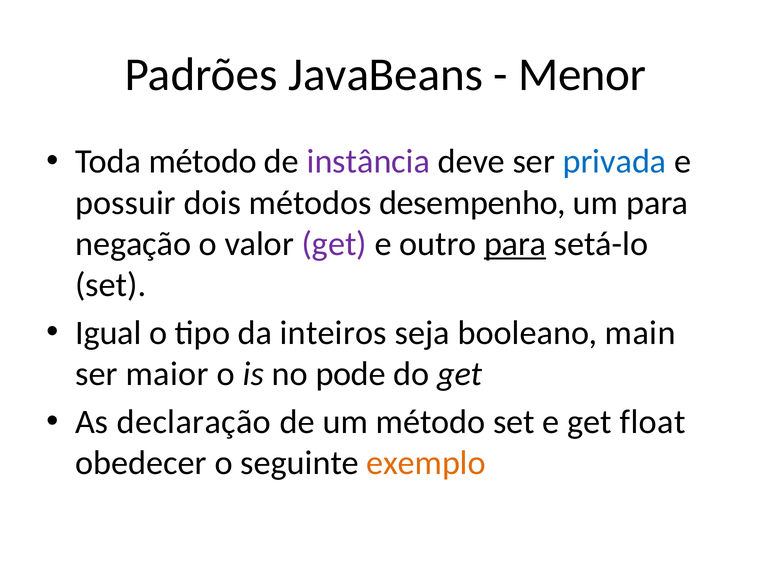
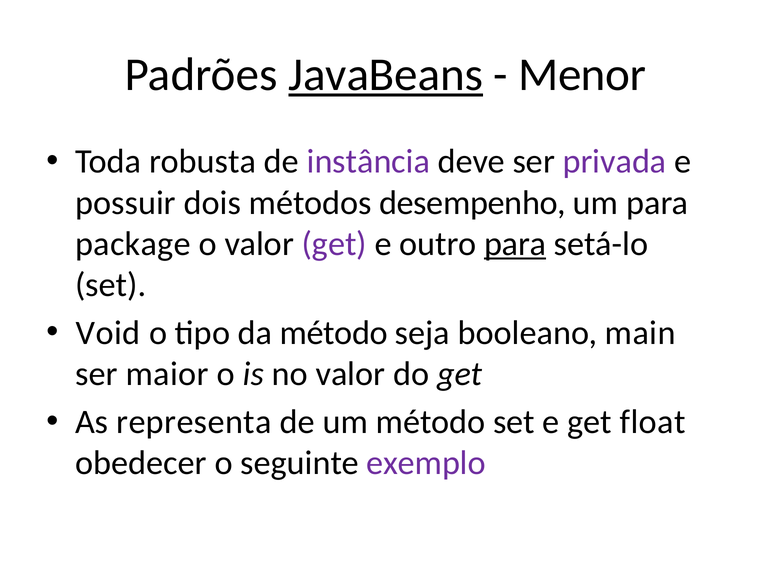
JavaBeans underline: none -> present
Toda método: método -> robusta
privada colour: blue -> purple
negação: negação -> package
Igual: Igual -> Void
da inteiros: inteiros -> método
no pode: pode -> valor
declaração: declaração -> representa
exemplo colour: orange -> purple
